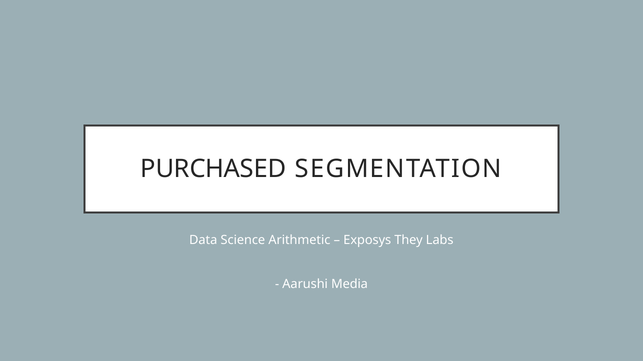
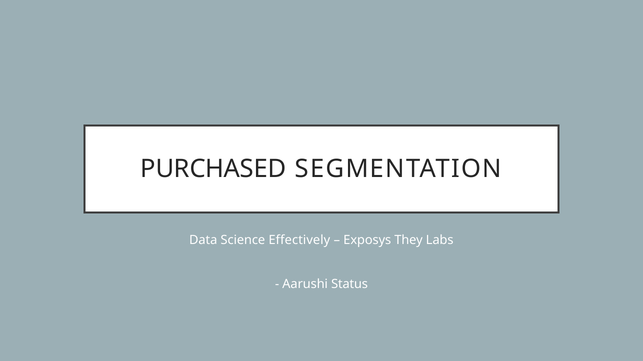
Arithmetic: Arithmetic -> Effectively
Media: Media -> Status
